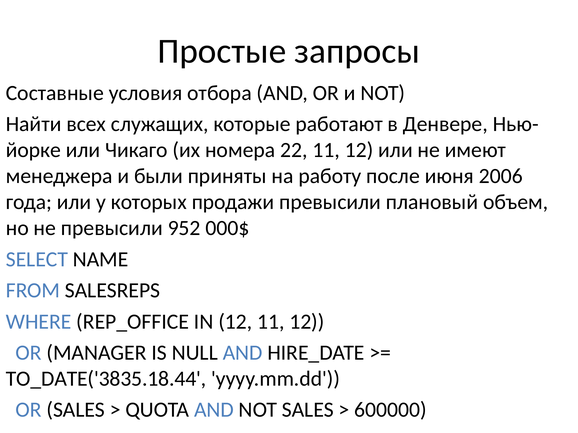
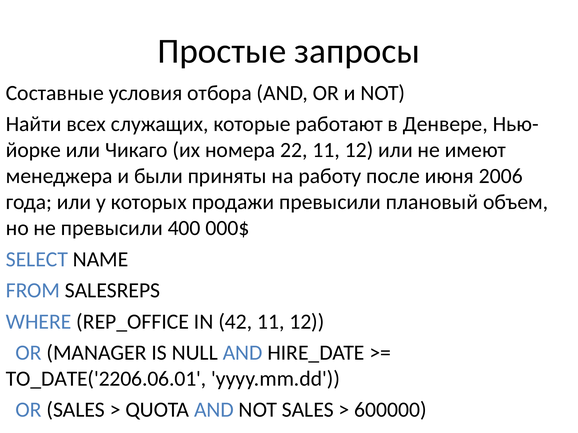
952: 952 -> 400
IN 12: 12 -> 42
TO_DATE('3835.18.44: TO_DATE('3835.18.44 -> TO_DATE('2206.06.01
